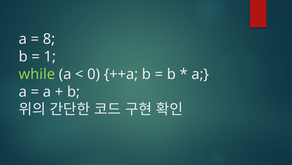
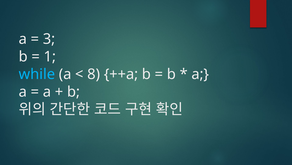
8: 8 -> 3
while colour: light green -> light blue
0: 0 -> 8
